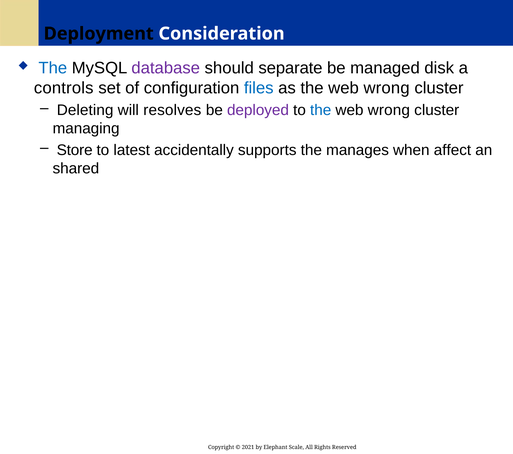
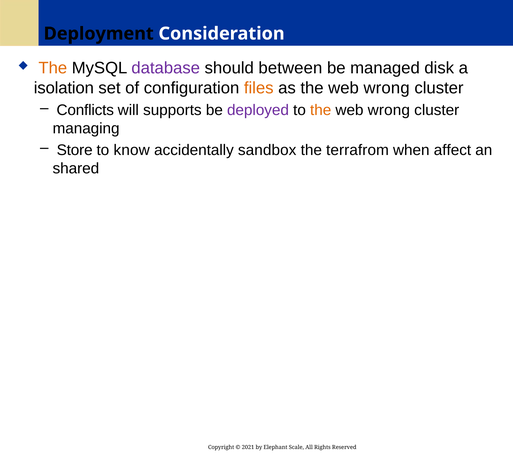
The at (53, 68) colour: blue -> orange
separate: separate -> between
controls: controls -> isolation
files colour: blue -> orange
Deleting: Deleting -> Conflicts
resolves: resolves -> supports
the at (321, 110) colour: blue -> orange
latest: latest -> know
supports: supports -> sandbox
manages: manages -> terrafrom
